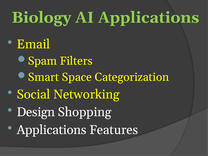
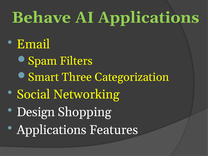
Biology: Biology -> Behave
Space: Space -> Three
